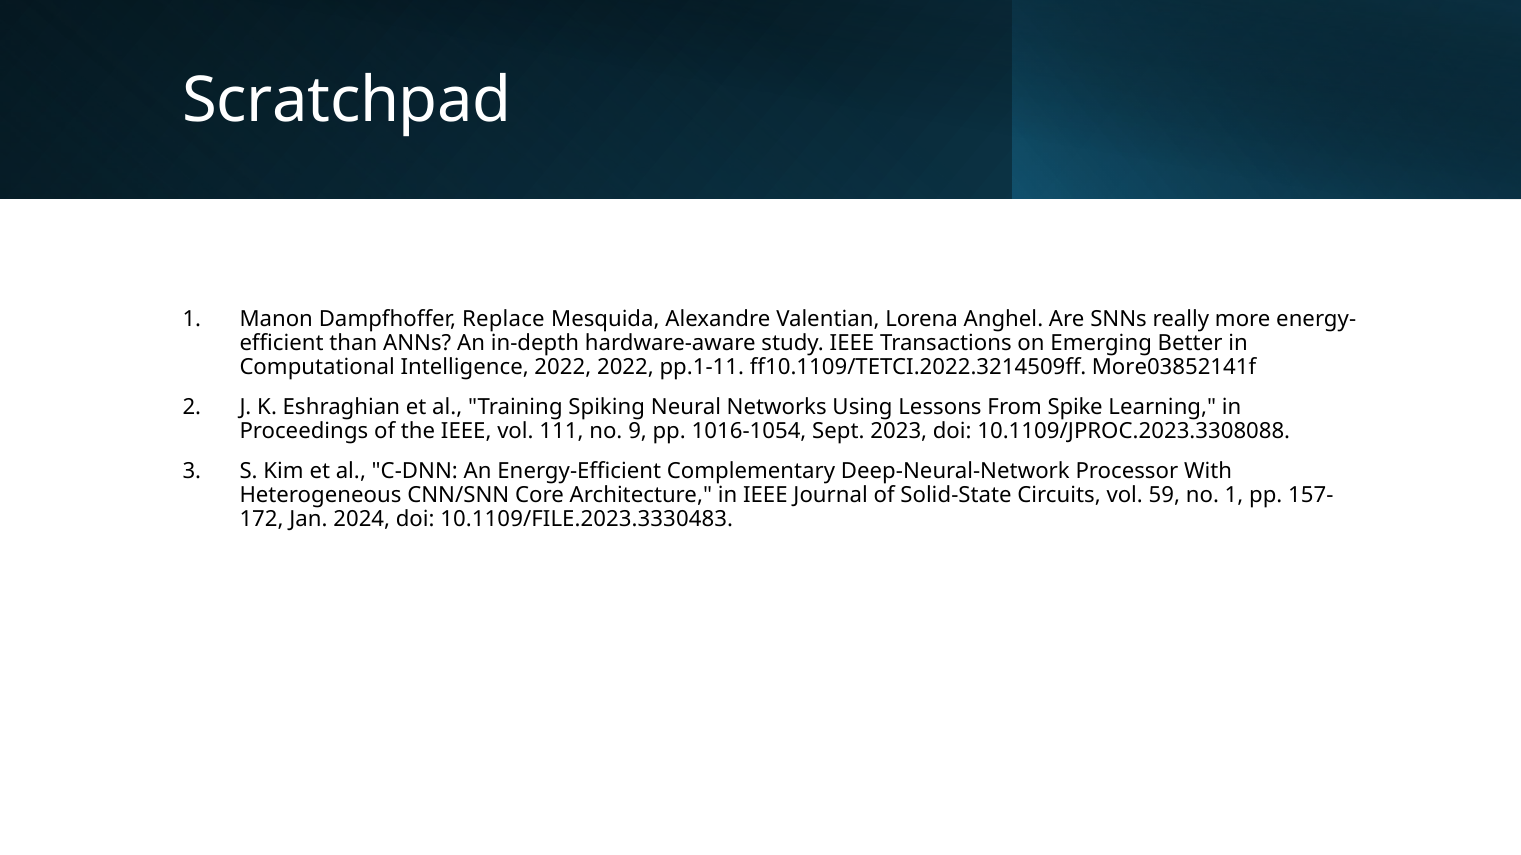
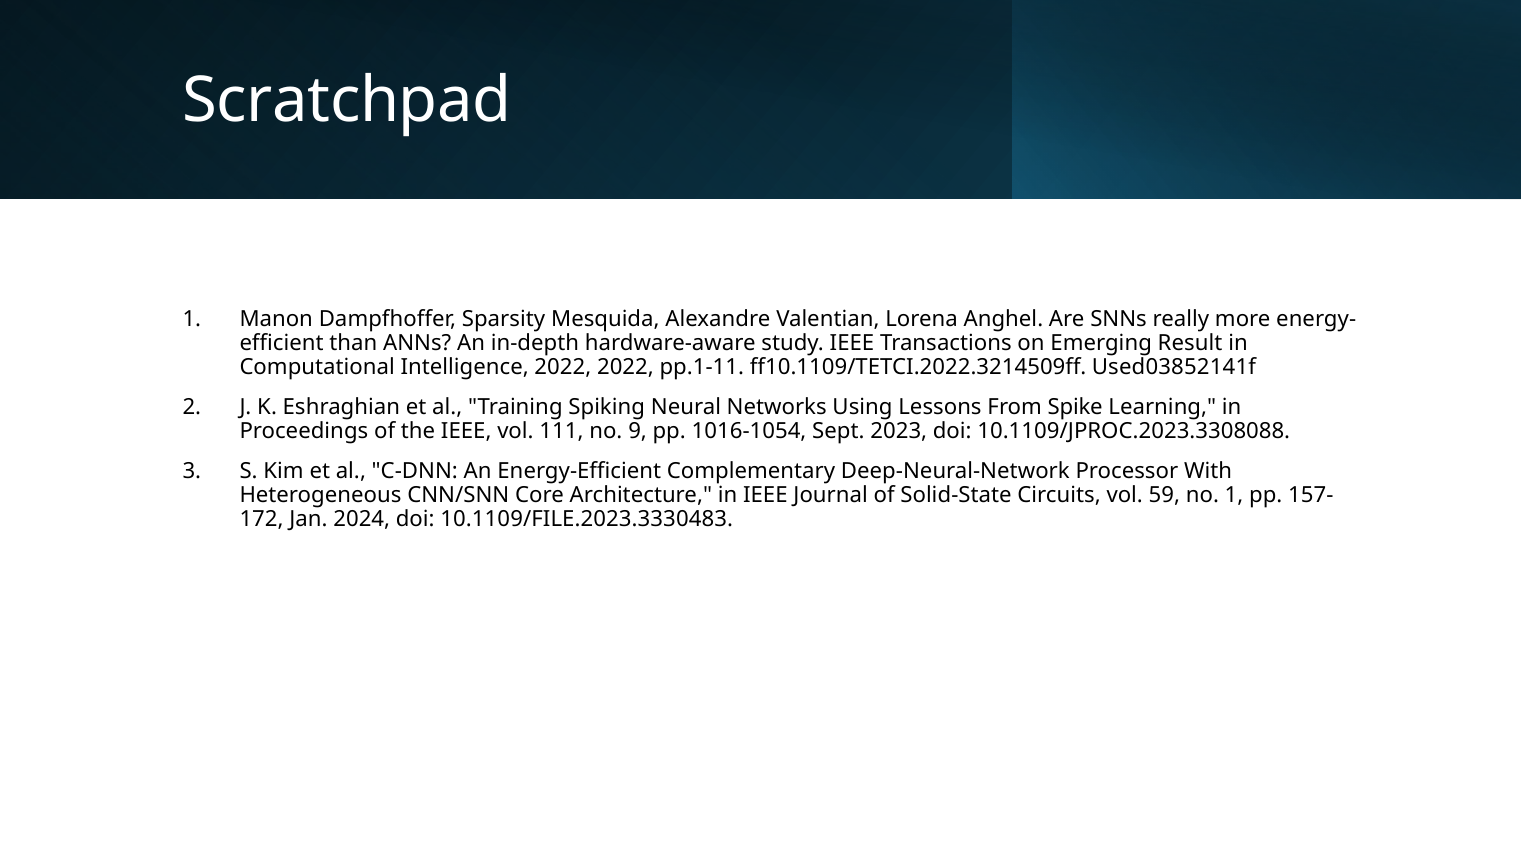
Replace: Replace -> Sparsity
Better: Better -> Result
More03852141f: More03852141f -> Used03852141f
